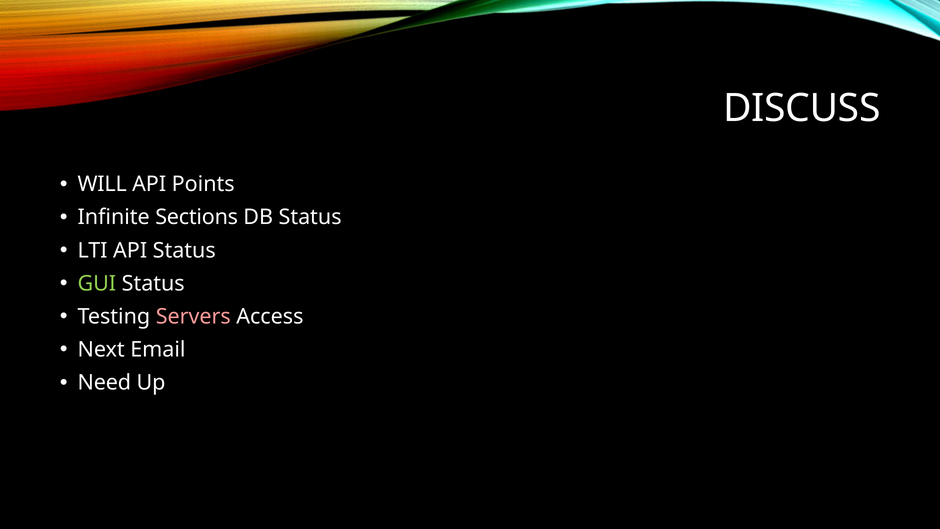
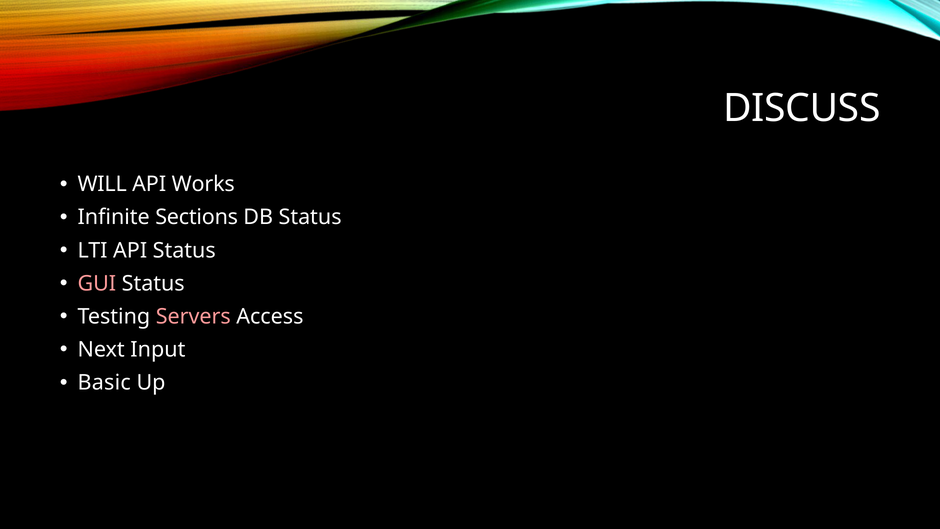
Points: Points -> Works
GUI colour: light green -> pink
Email: Email -> Input
Need: Need -> Basic
